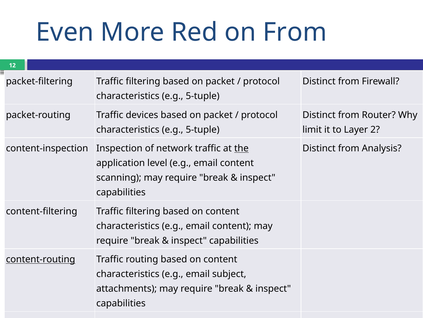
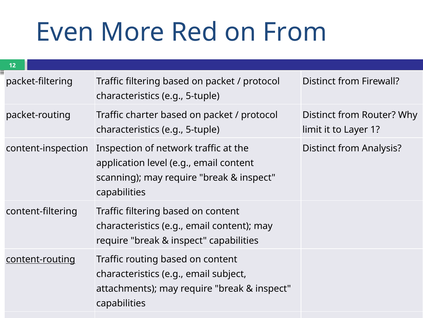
devices: devices -> charter
2: 2 -> 1
the underline: present -> none
